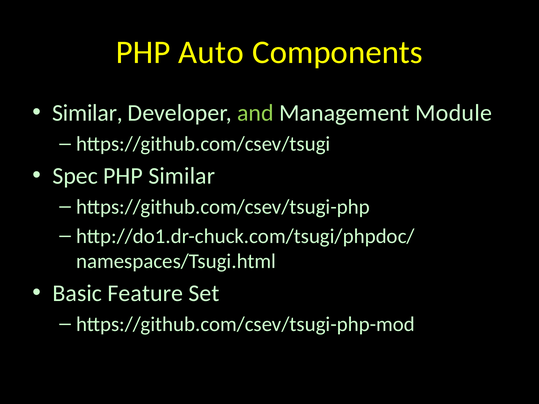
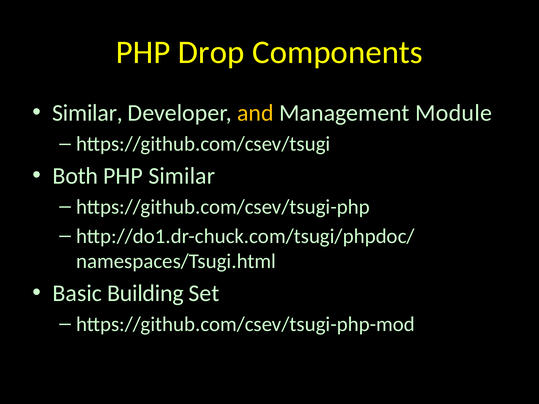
Auto: Auto -> Drop
and colour: light green -> yellow
Spec: Spec -> Both
Feature: Feature -> Building
